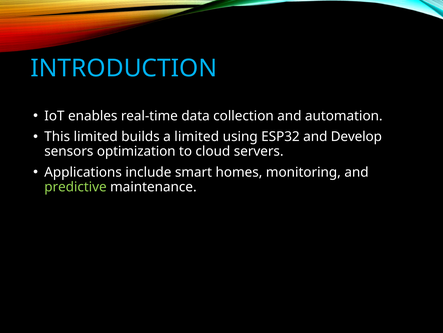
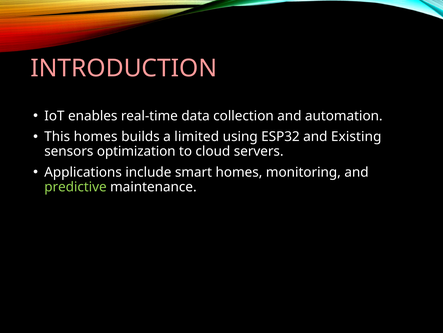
INTRODUCTION colour: light blue -> pink
This limited: limited -> homes
Develop: Develop -> Existing
